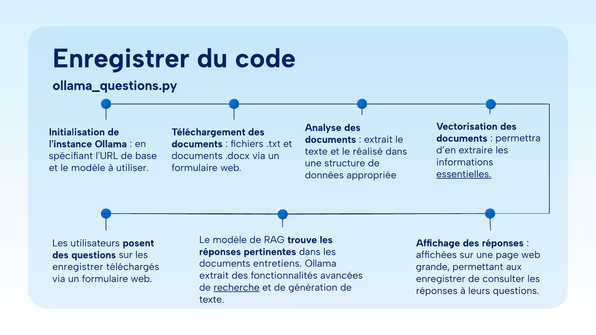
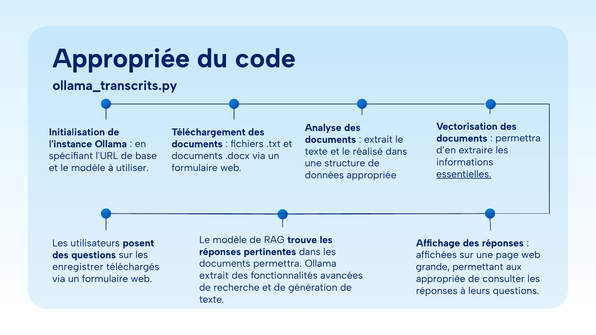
Enregistrer at (121, 59): Enregistrer -> Appropriée
ollama_questions.py: ollama_questions.py -> ollama_transcrits.py
documents entretiens: entretiens -> permettra
enregistrer at (441, 279): enregistrer -> appropriée
recherche underline: present -> none
